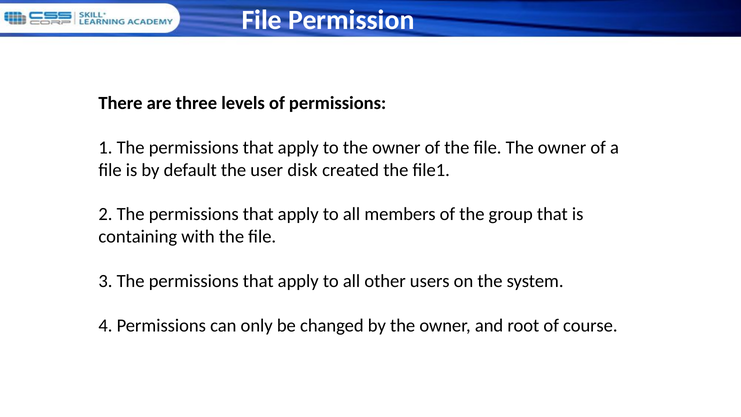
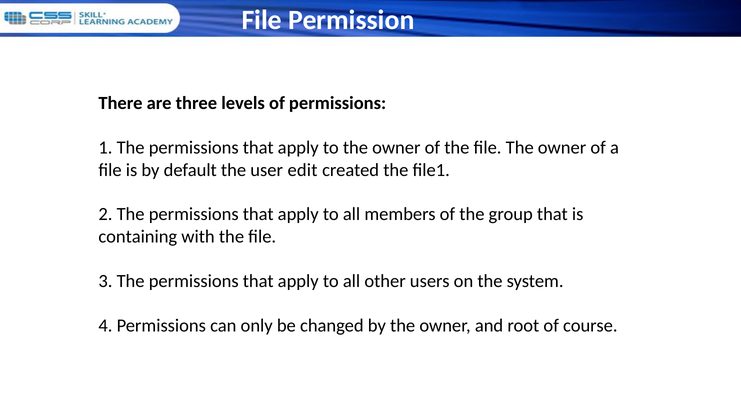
disk: disk -> edit
